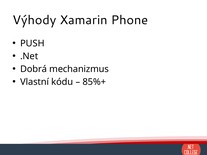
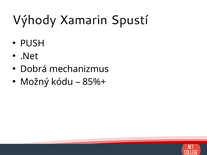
Phone: Phone -> Spustí
Vlastní: Vlastní -> Možný
